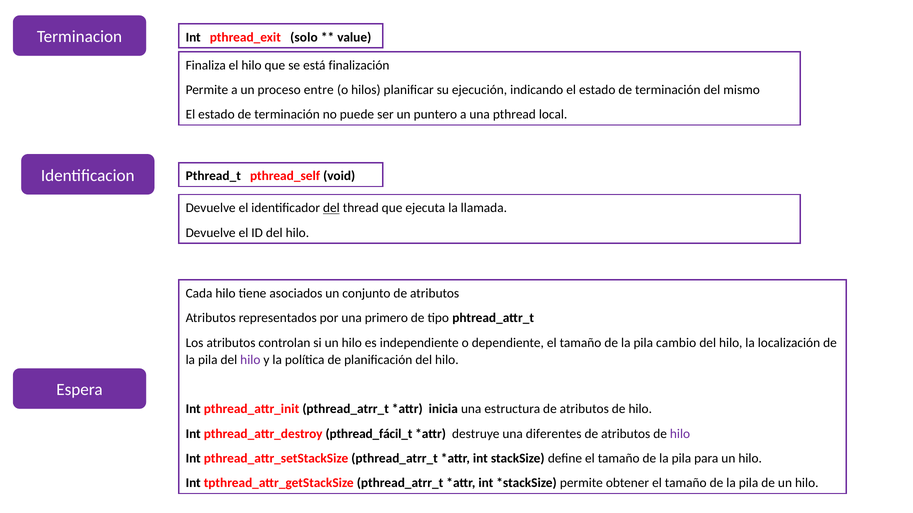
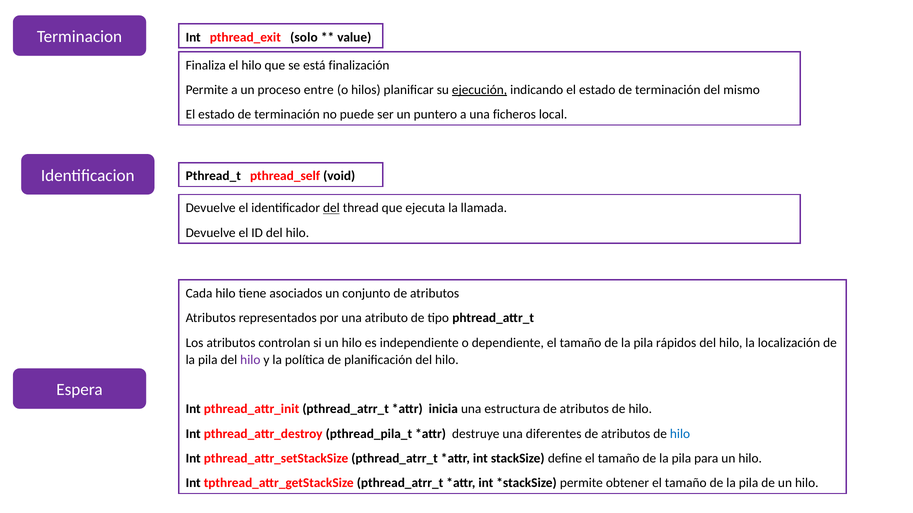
ejecución underline: none -> present
pthread: pthread -> ficheros
primero: primero -> atributo
cambio: cambio -> rápidos
pthread_fácil_t: pthread_fácil_t -> pthread_pila_t
hilo at (680, 434) colour: purple -> blue
